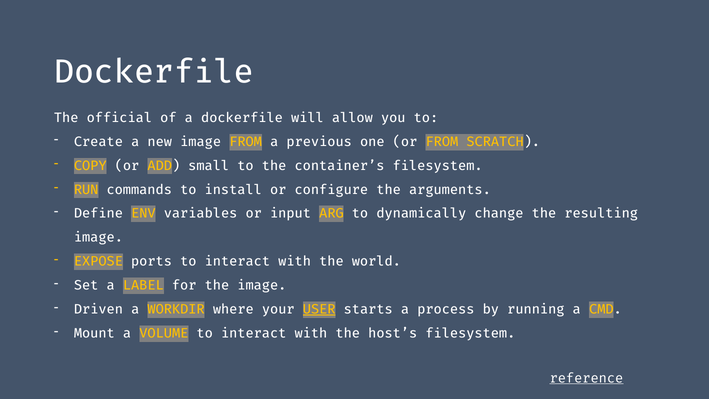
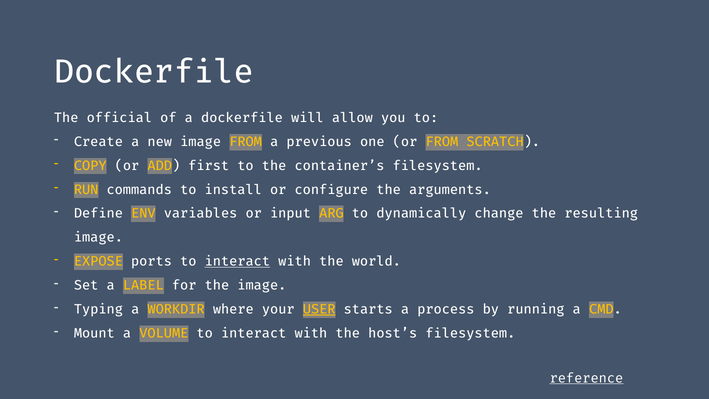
small: small -> first
interact at (237, 261) underline: none -> present
Driven: Driven -> Typing
